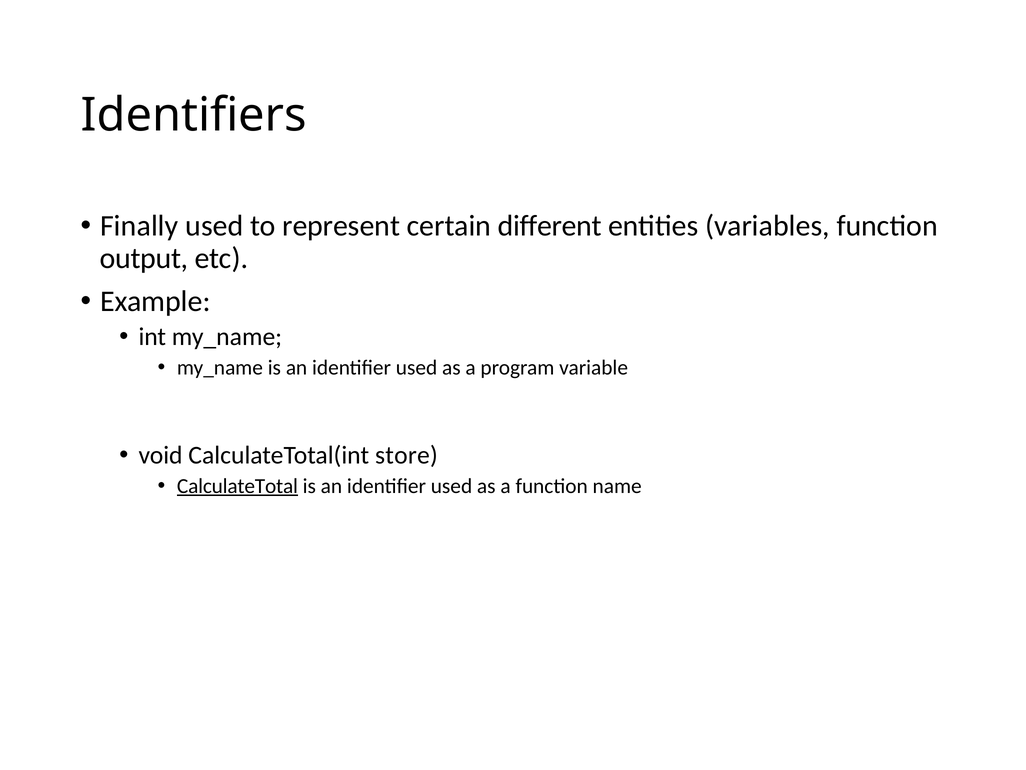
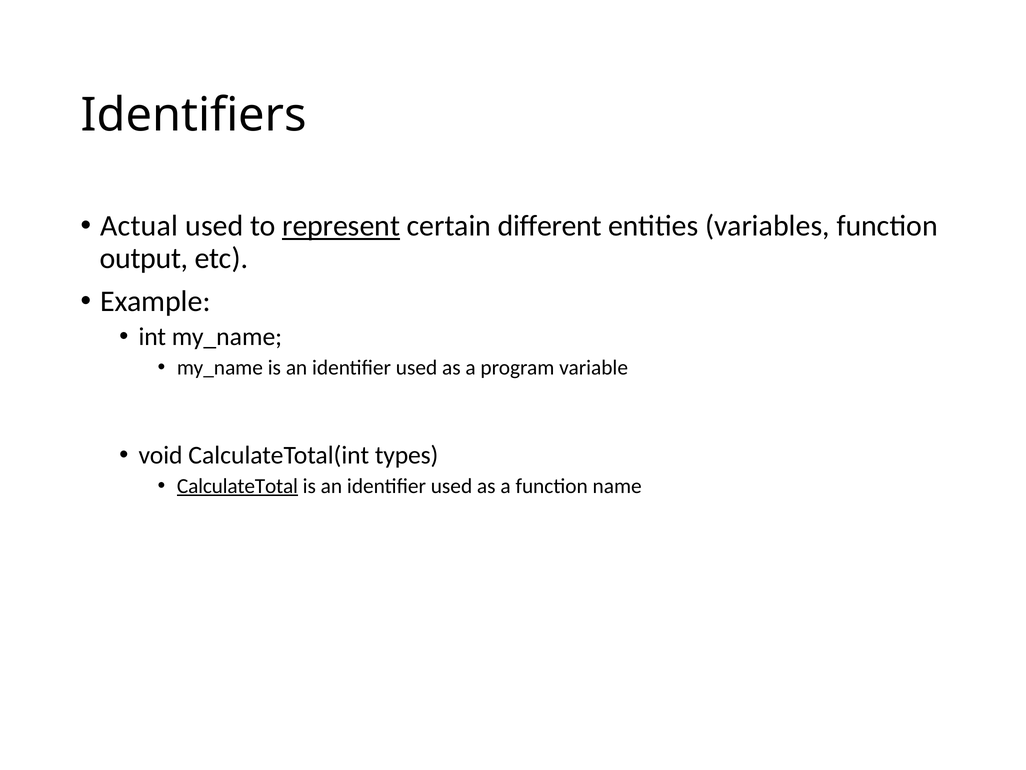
Finally: Finally -> Actual
represent underline: none -> present
store: store -> types
